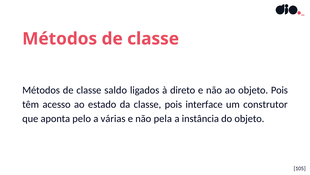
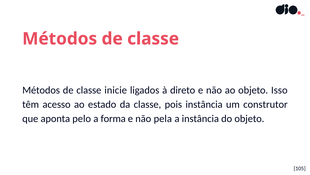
saldo: saldo -> inicie
objeto Pois: Pois -> Isso
pois interface: interface -> instância
várias: várias -> forma
